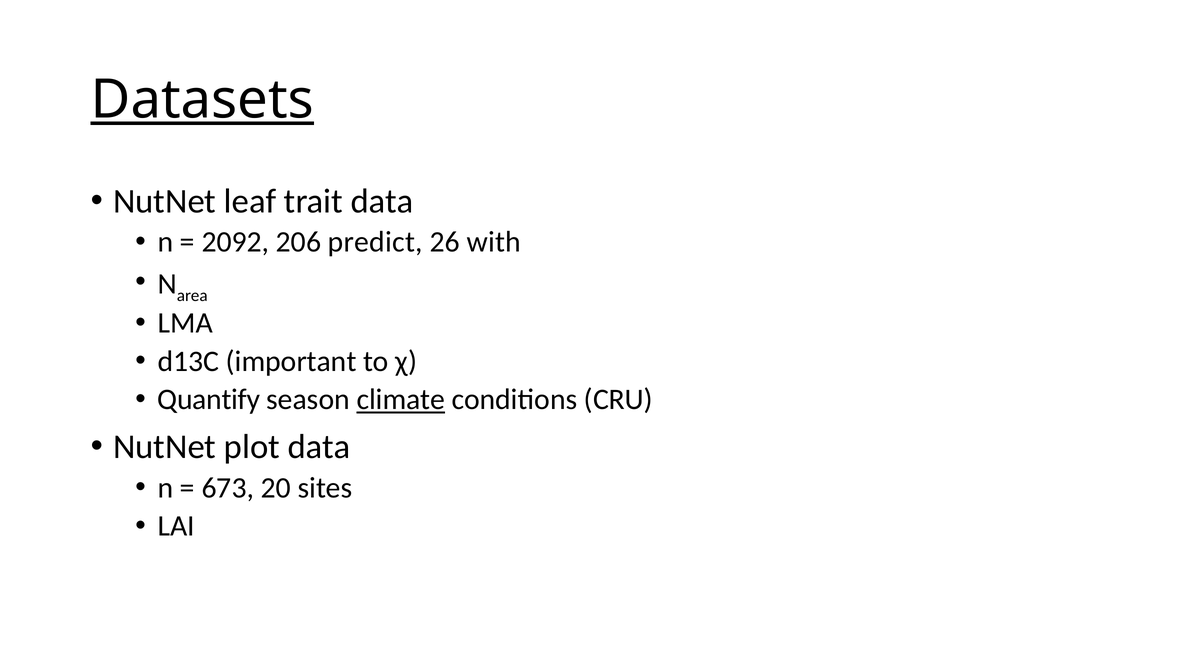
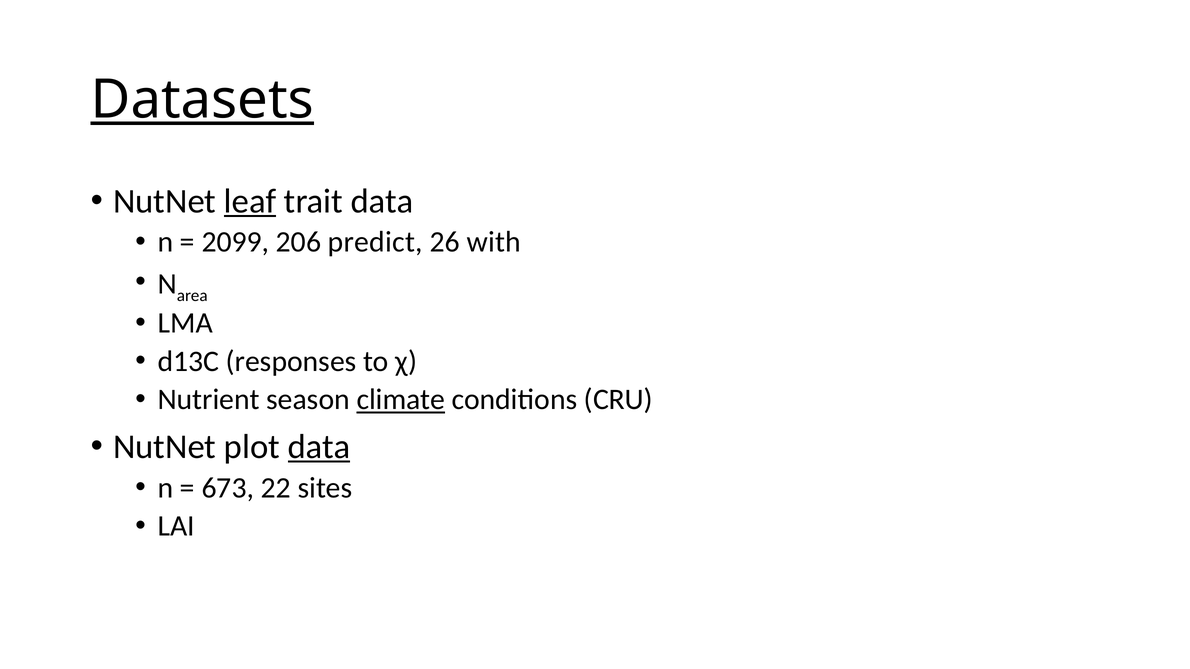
leaf underline: none -> present
2092: 2092 -> 2099
important: important -> responses
Quantify: Quantify -> Nutrient
data at (319, 447) underline: none -> present
20: 20 -> 22
